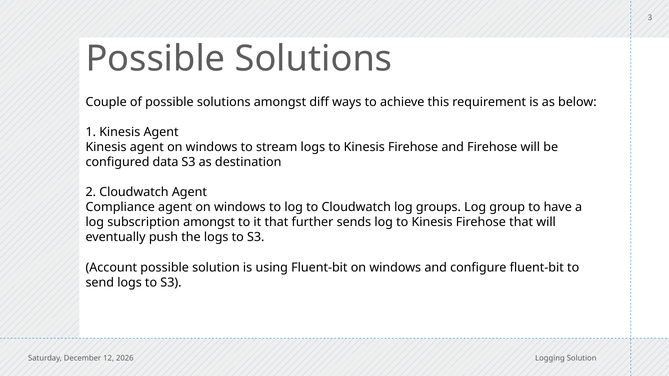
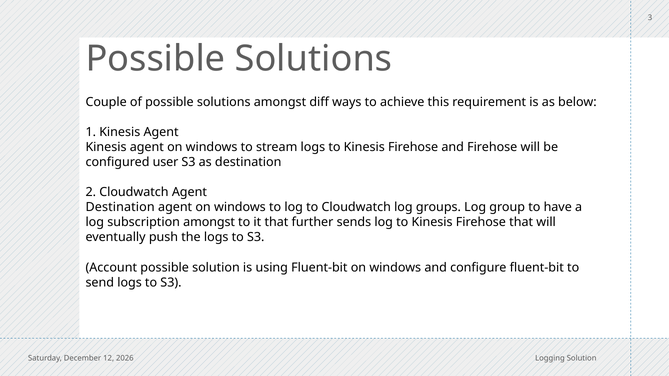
data: data -> user
Compliance at (120, 207): Compliance -> Destination
